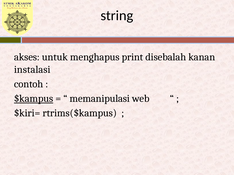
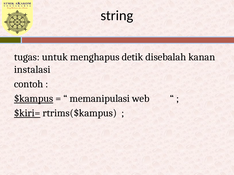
akses: akses -> tugas
print: print -> detik
$kiri= underline: none -> present
